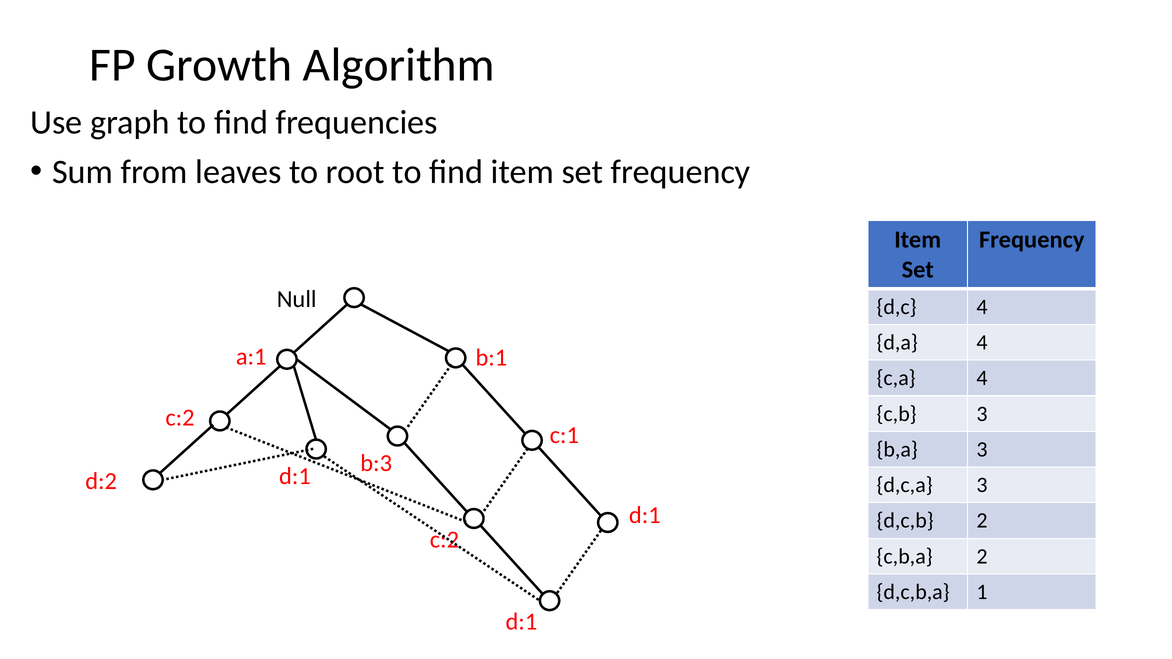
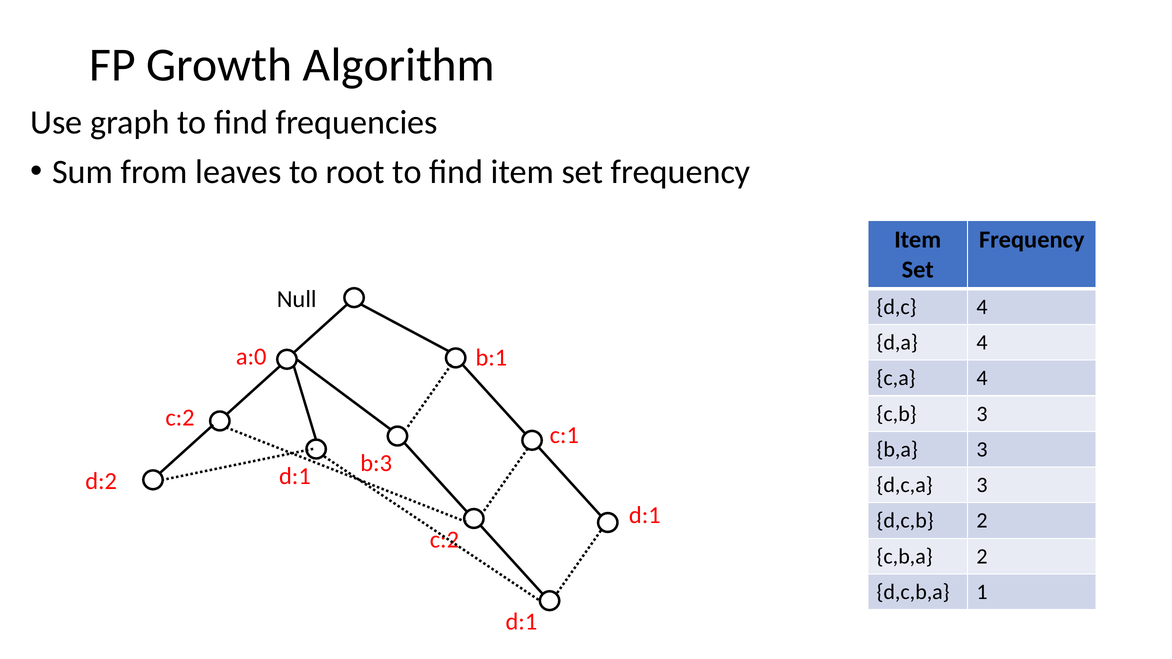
a:1: a:1 -> a:0
